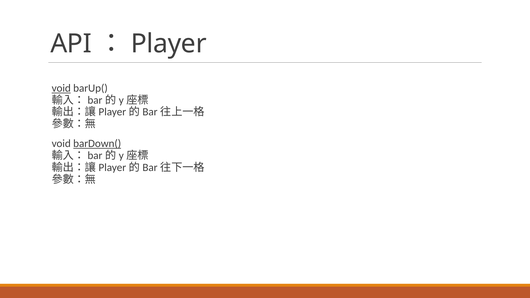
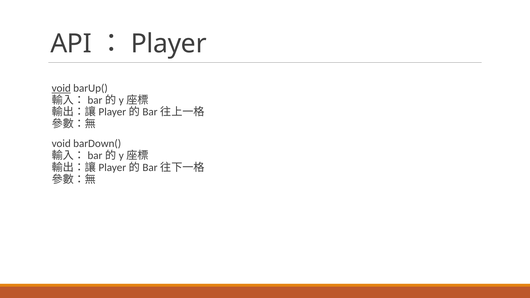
barDown( underline: present -> none
